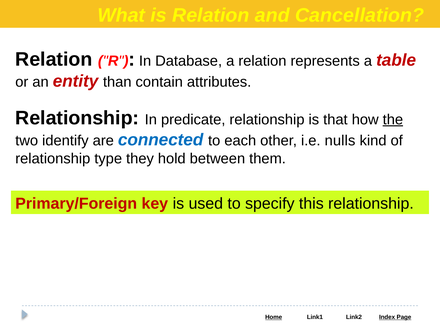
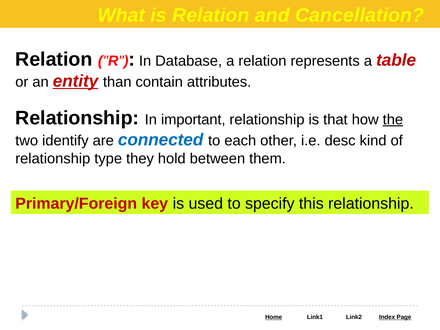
entity underline: none -> present
predicate: predicate -> important
nulls: nulls -> desc
